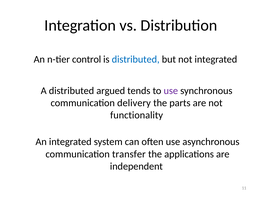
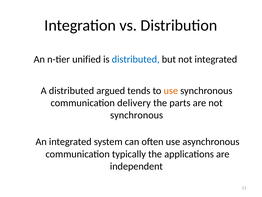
control: control -> unified
use at (171, 90) colour: purple -> orange
functionality at (137, 115): functionality -> synchronous
transfer: transfer -> typically
